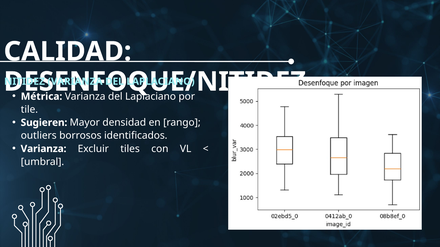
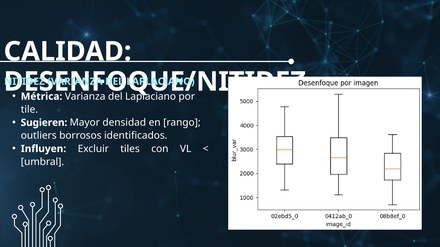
Varianza at (44, 149): Varianza -> Influyen
